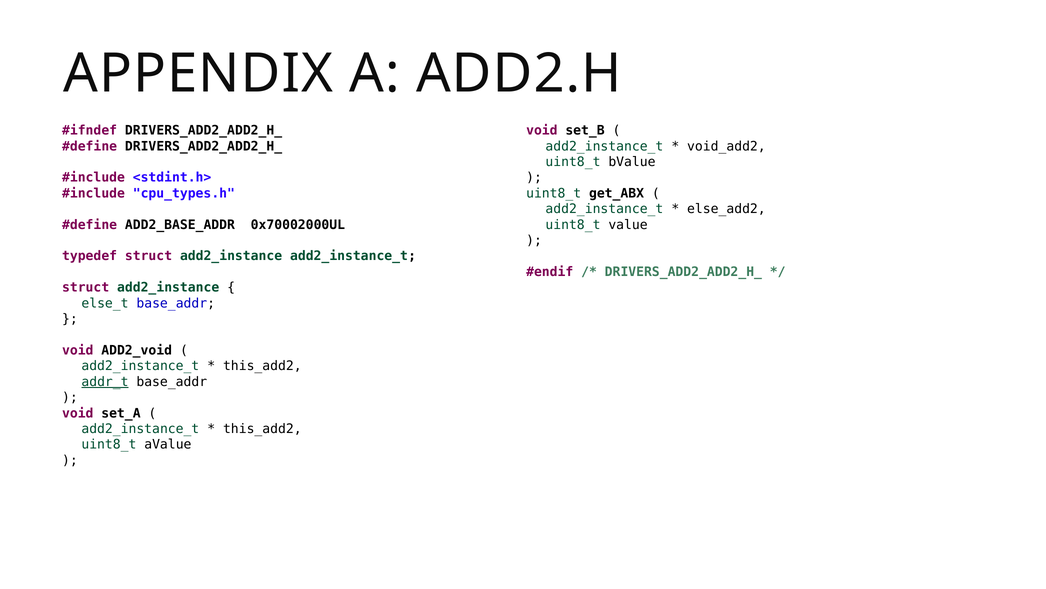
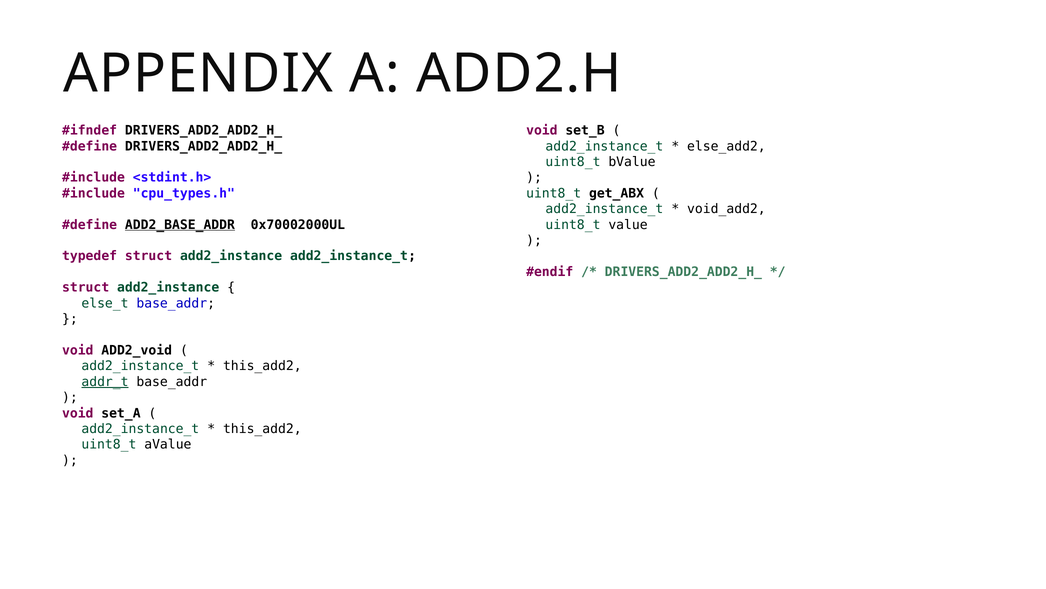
void_add2: void_add2 -> else_add2
else_add2: else_add2 -> void_add2
ADD2_BASE_ADDR underline: none -> present
